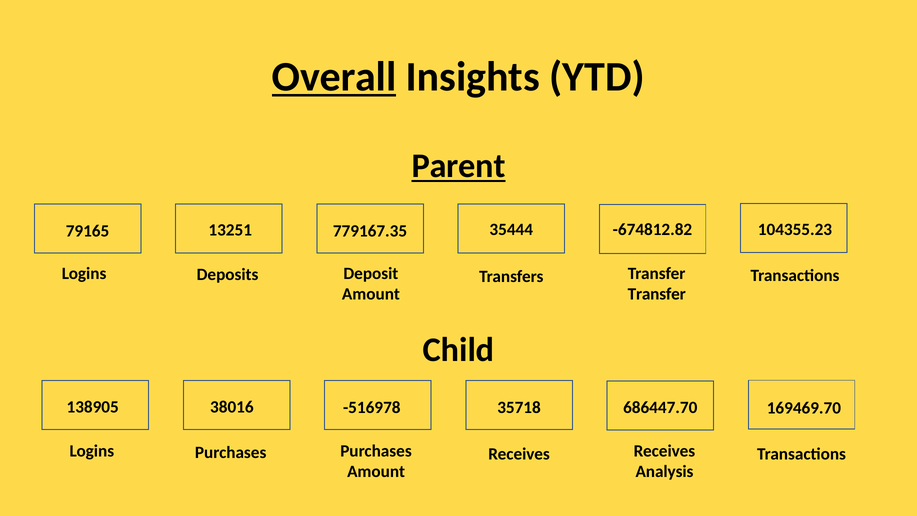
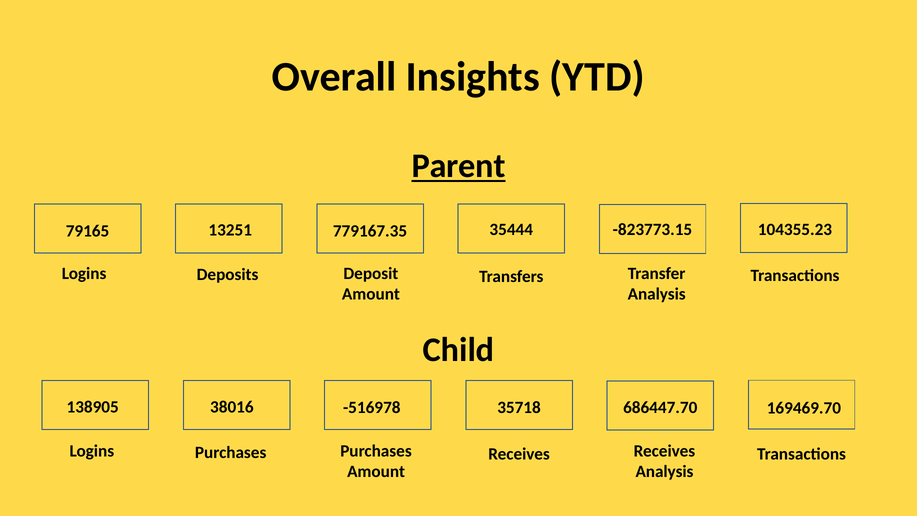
Overall underline: present -> none
-674812.82: -674812.82 -> -823773.15
Transfer at (657, 294): Transfer -> Analysis
